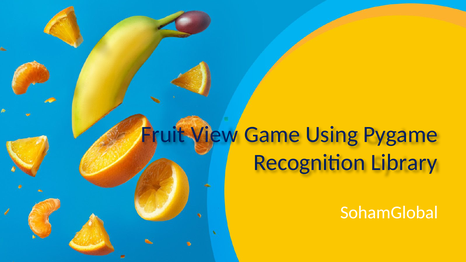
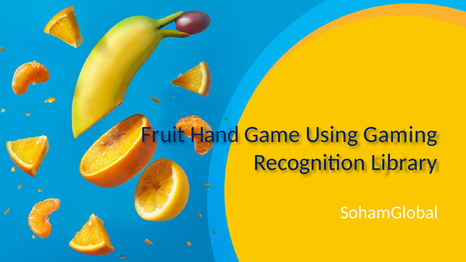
View: View -> Hand
Pygame: Pygame -> Gaming
